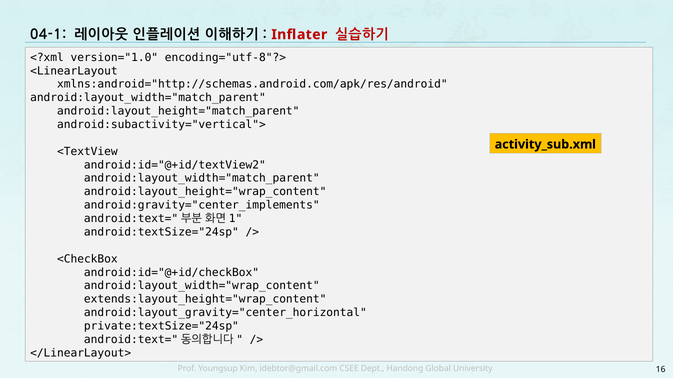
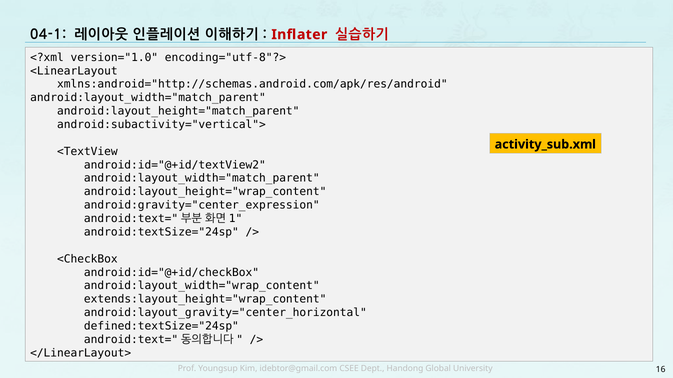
android:gravity="center_implements: android:gravity="center_implements -> android:gravity="center_expression
private:textSize="24sp: private:textSize="24sp -> defined:textSize="24sp
